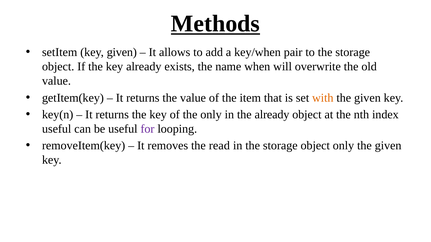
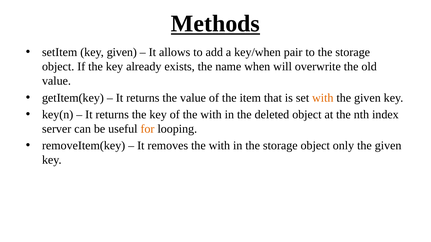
of the only: only -> with
the already: already -> deleted
useful at (57, 129): useful -> server
for colour: purple -> orange
removes the read: read -> with
